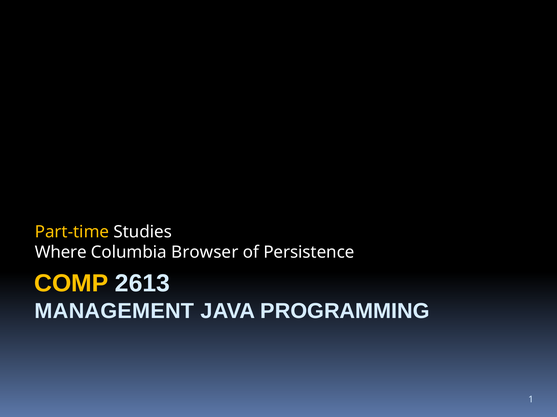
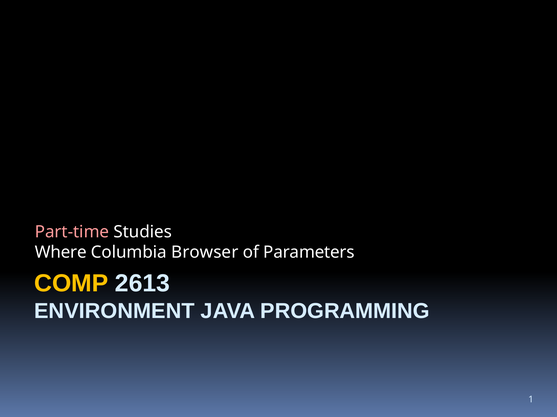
Part-time colour: yellow -> pink
Persistence: Persistence -> Parameters
MANAGEMENT: MANAGEMENT -> ENVIRONMENT
